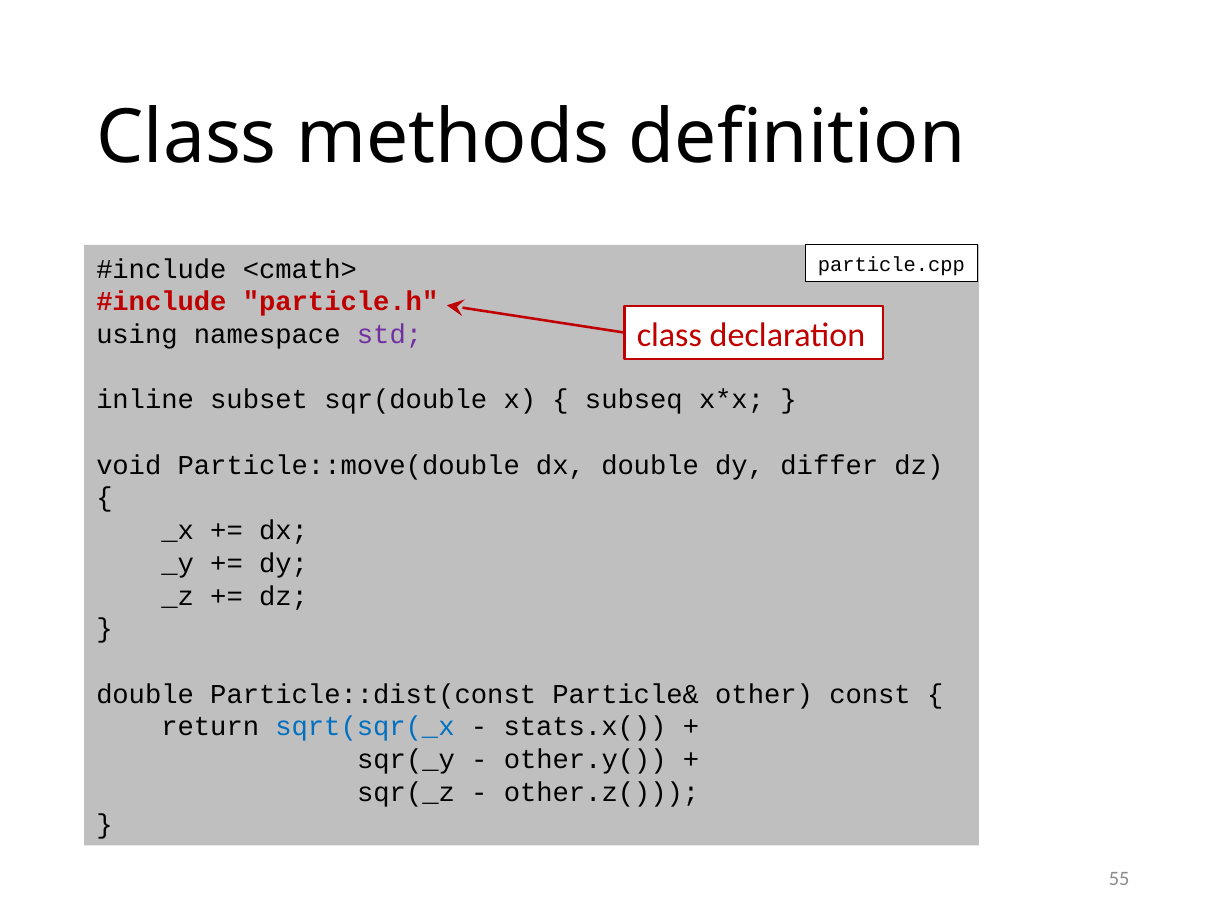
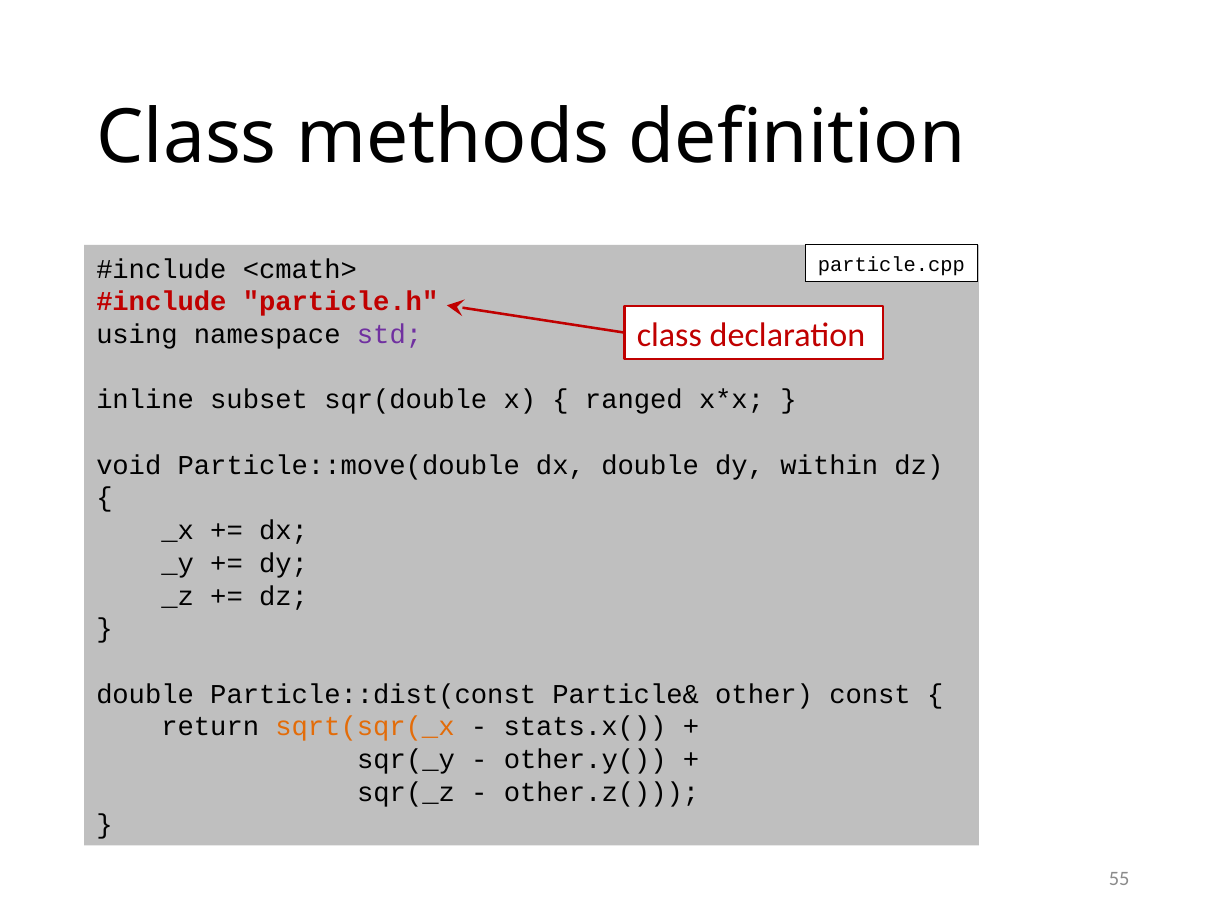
subseq: subseq -> ranged
differ: differ -> within
sqrt(sqr(_x colour: blue -> orange
